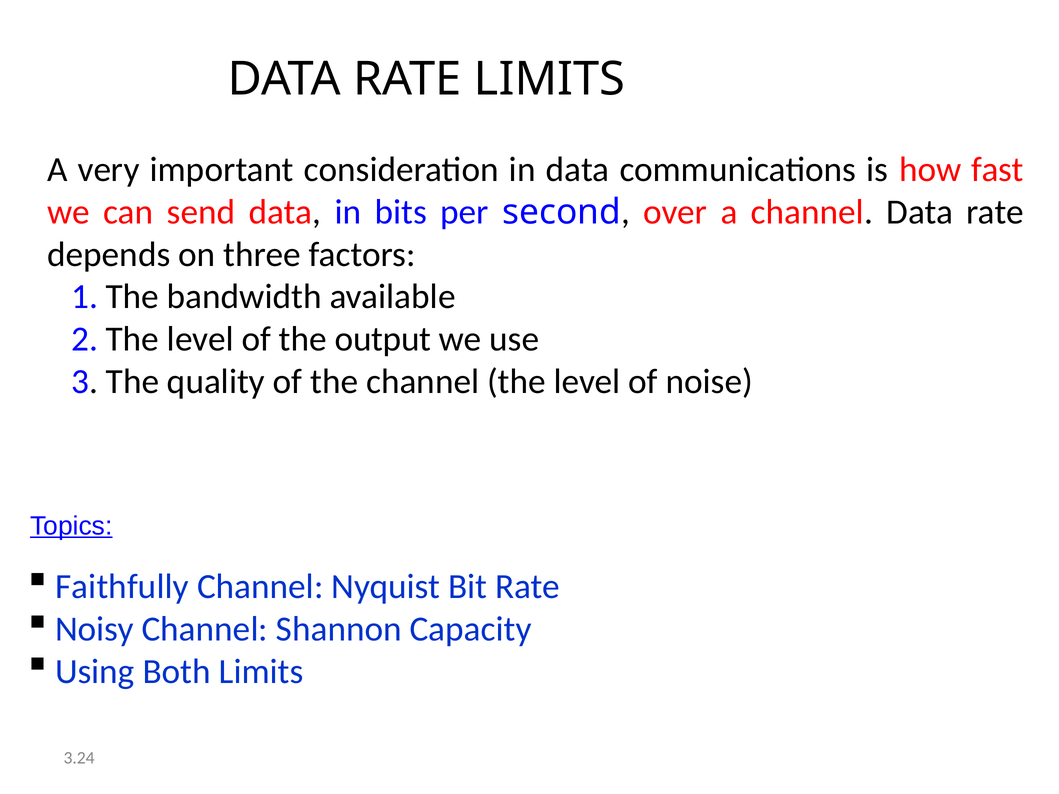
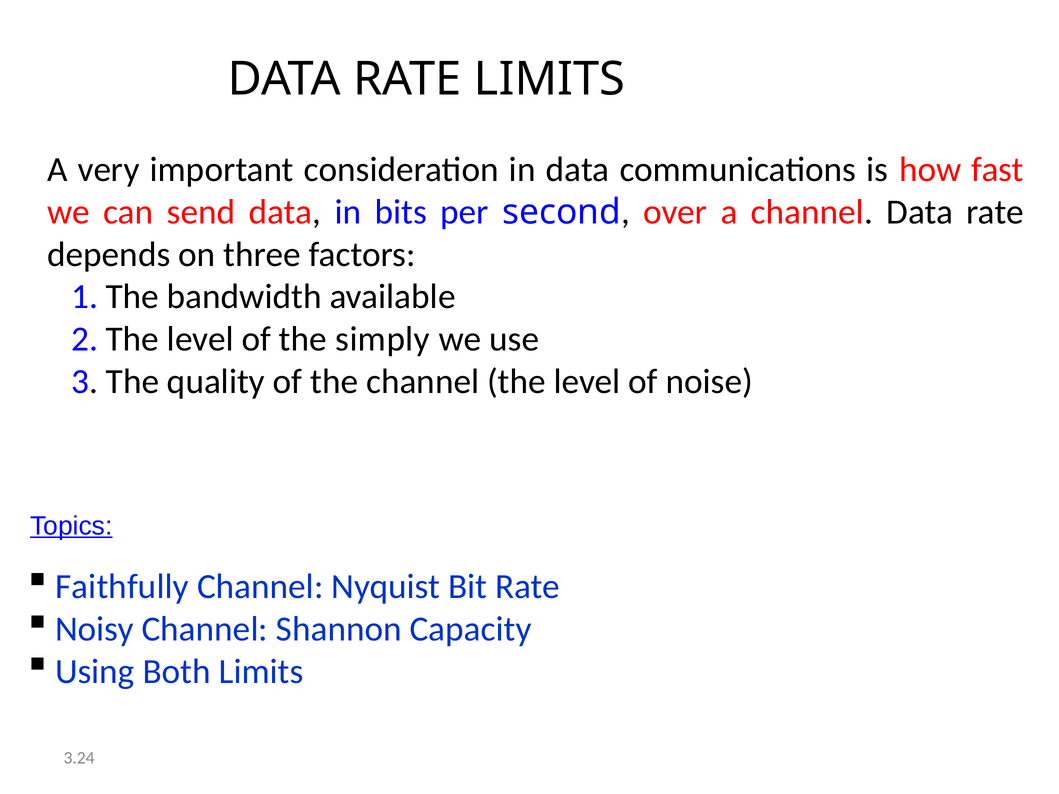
output: output -> simply
